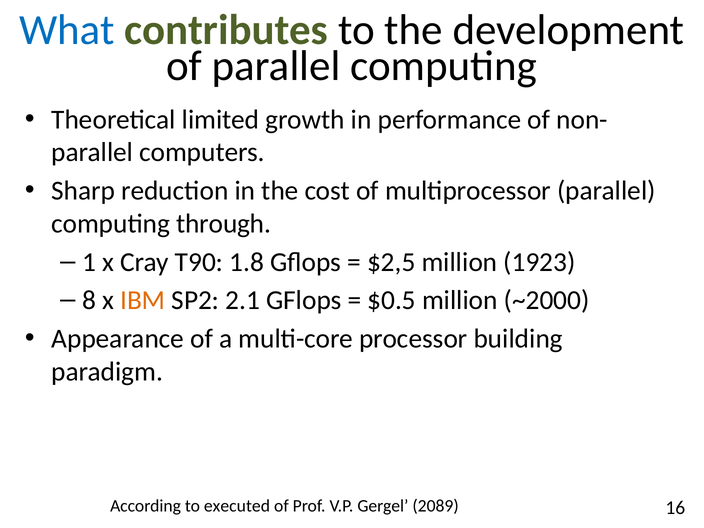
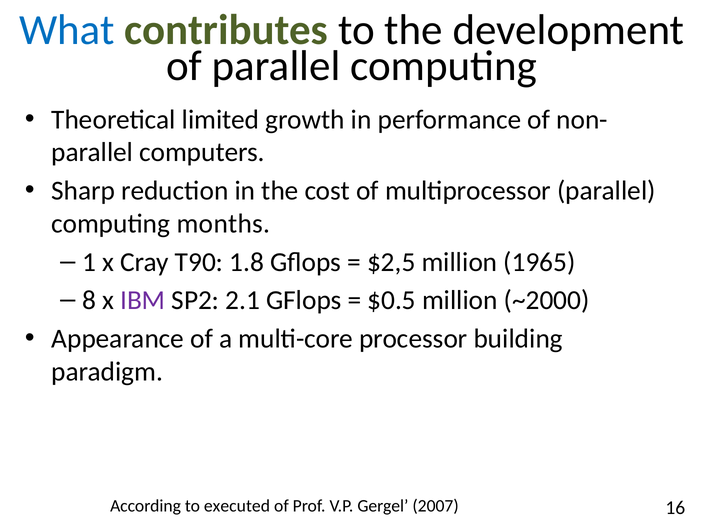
through: through -> months
1923: 1923 -> 1965
IBM colour: orange -> purple
2089: 2089 -> 2007
